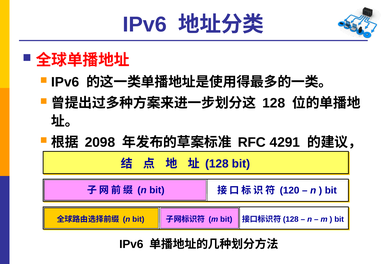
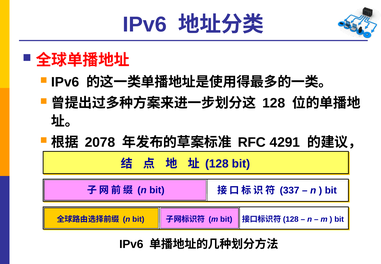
2098: 2098 -> 2078
120: 120 -> 337
